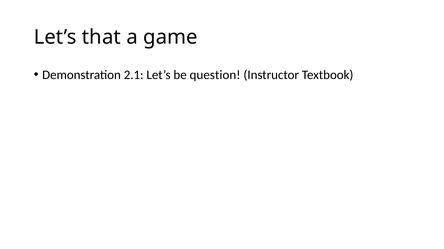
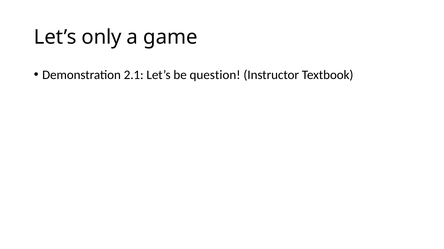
that: that -> only
